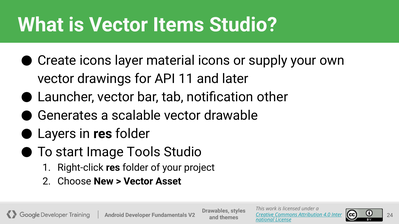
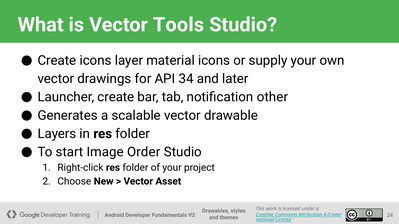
Items: Items -> Tools
11: 11 -> 34
Launcher vector: vector -> create
Tools: Tools -> Order
